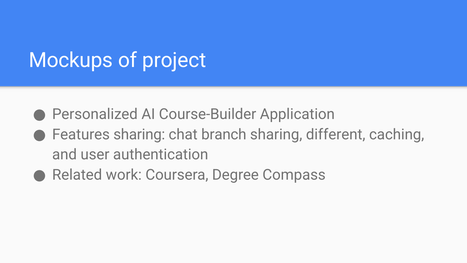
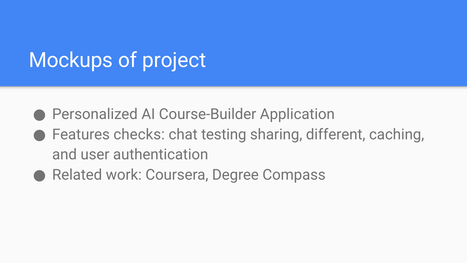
Features sharing: sharing -> checks
branch: branch -> testing
